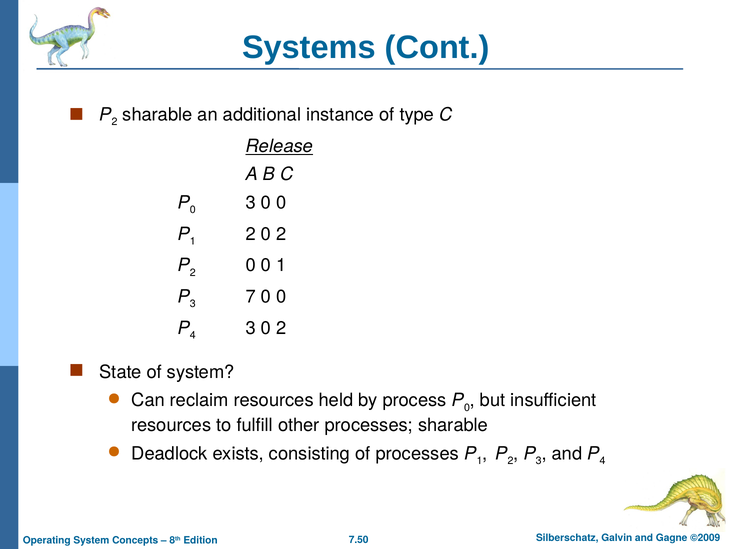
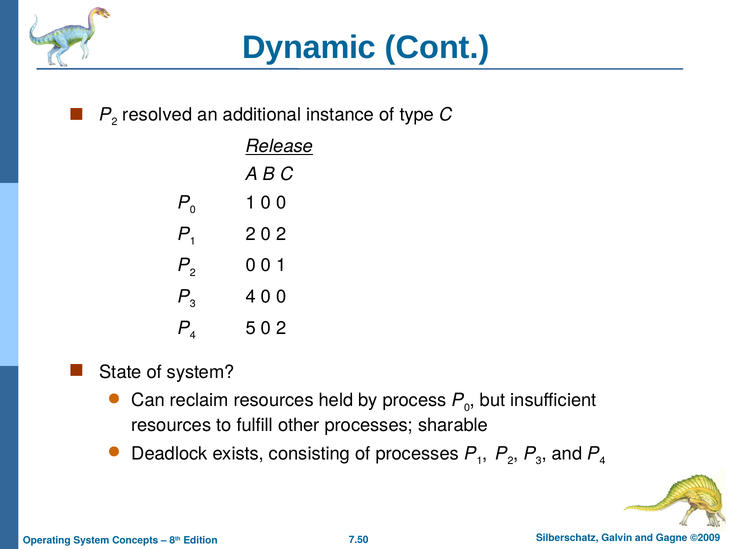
Systems: Systems -> Dynamic
2 sharable: sharable -> resolved
3 at (251, 203): 3 -> 1
7 at (251, 297): 7 -> 4
3 at (251, 328): 3 -> 5
